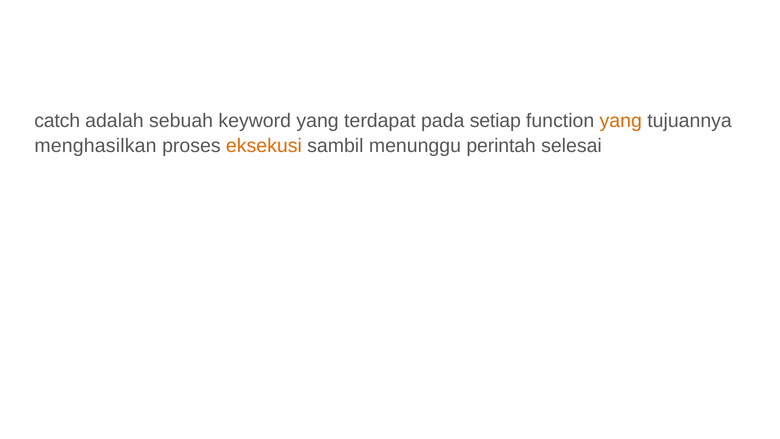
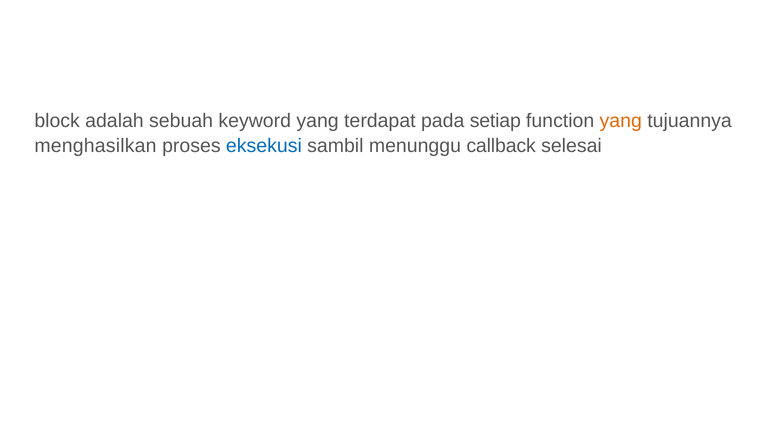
catch: catch -> block
eksekusi colour: orange -> blue
perintah: perintah -> callback
